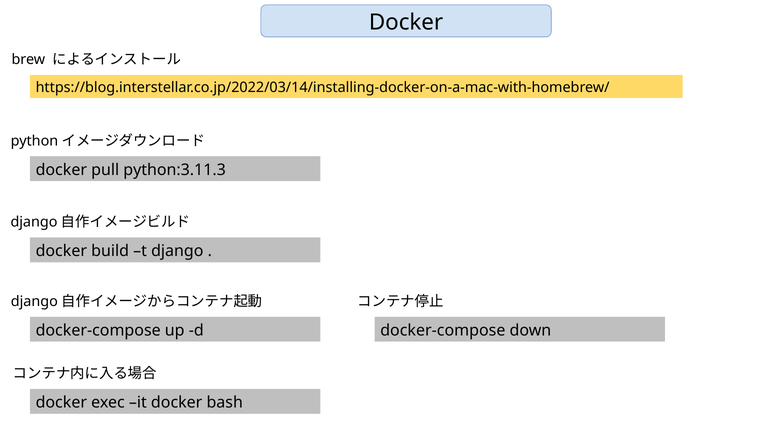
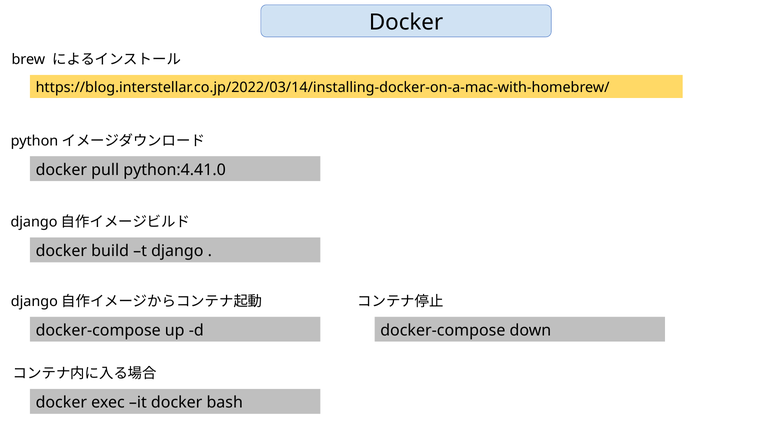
python:3.11.3: python:3.11.3 -> python:4.41.0
